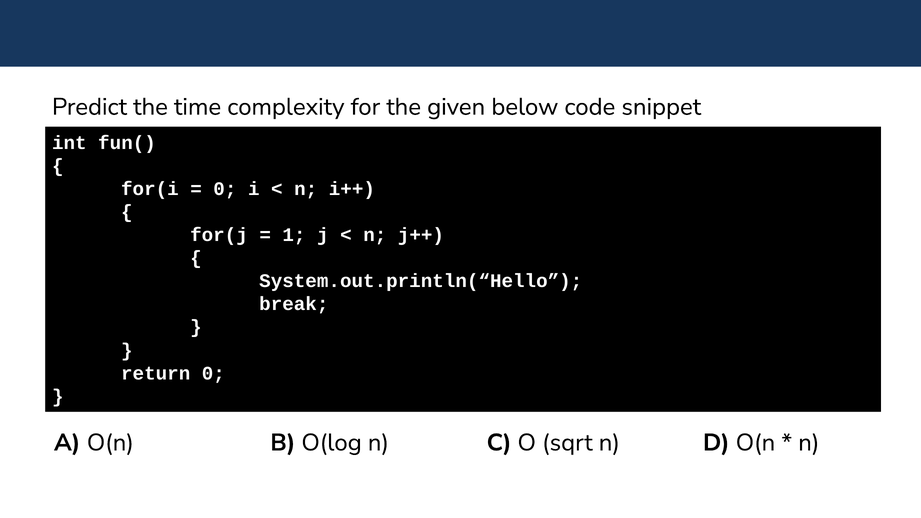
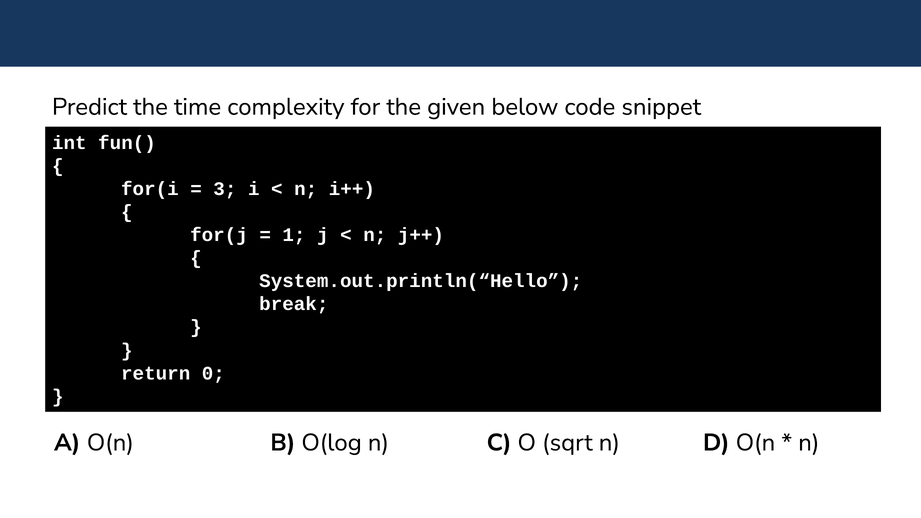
0 at (225, 189): 0 -> 3
